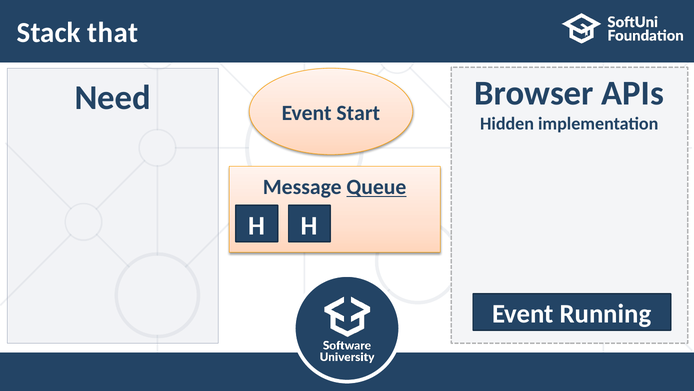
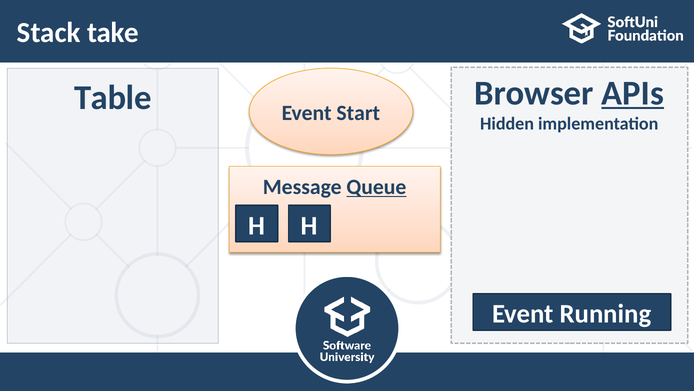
that: that -> take
APIs underline: none -> present
Need: Need -> Table
